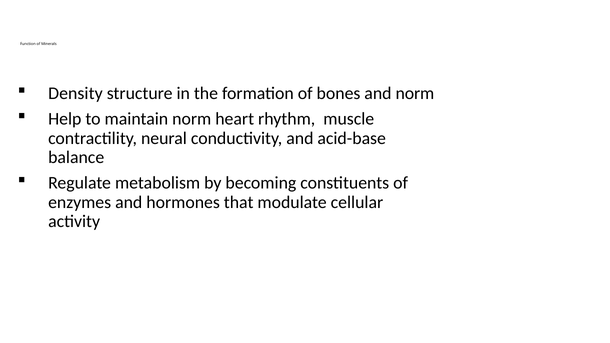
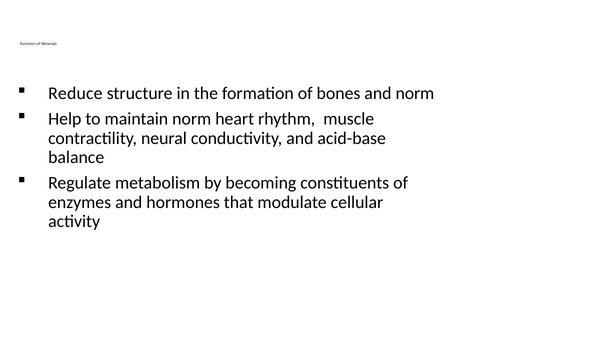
Density: Density -> Reduce
